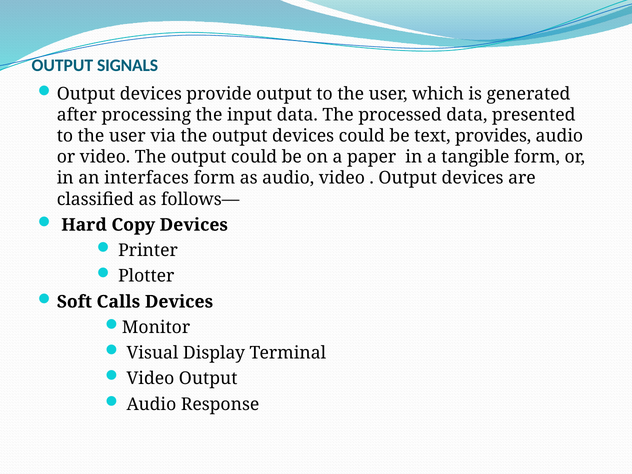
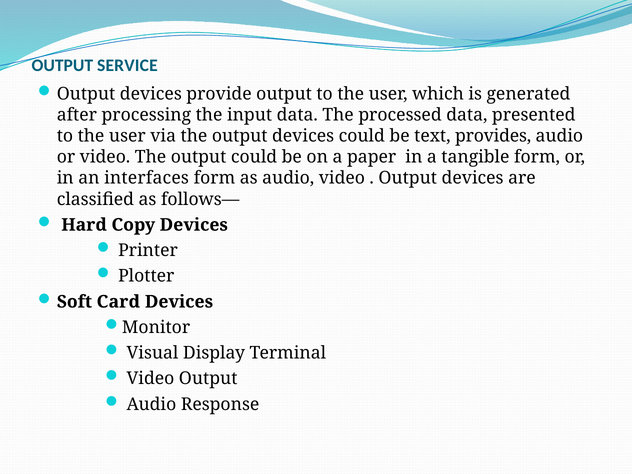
SIGNALS: SIGNALS -> SERVICE
Calls: Calls -> Card
